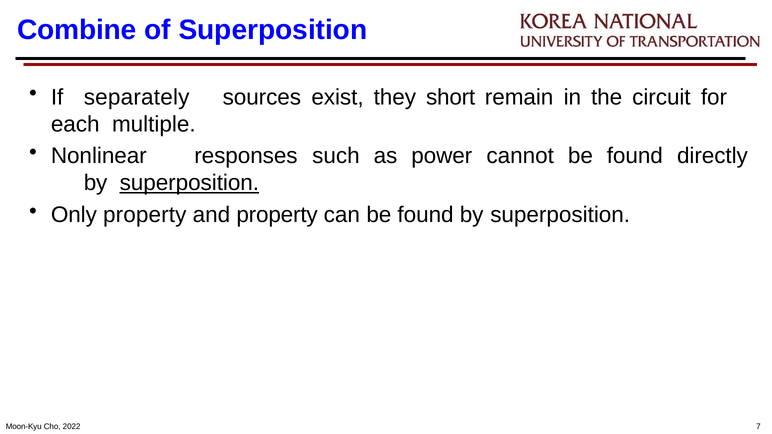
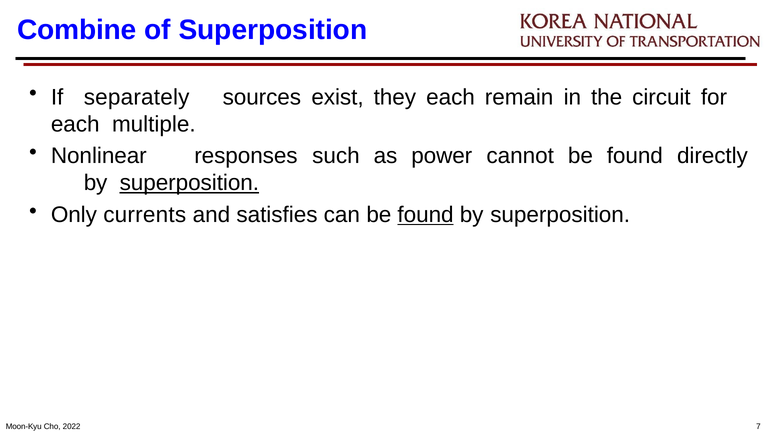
they short: short -> each
Only property: property -> currents
and property: property -> satisfies
found at (426, 215) underline: none -> present
